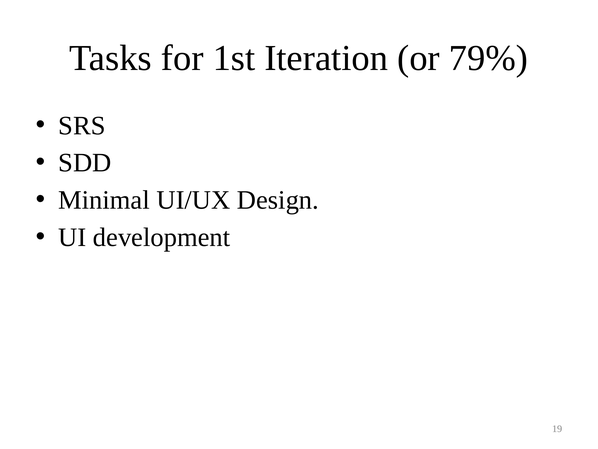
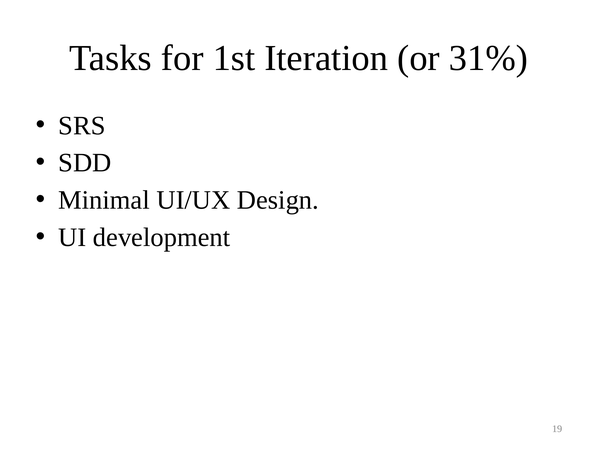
79%: 79% -> 31%
